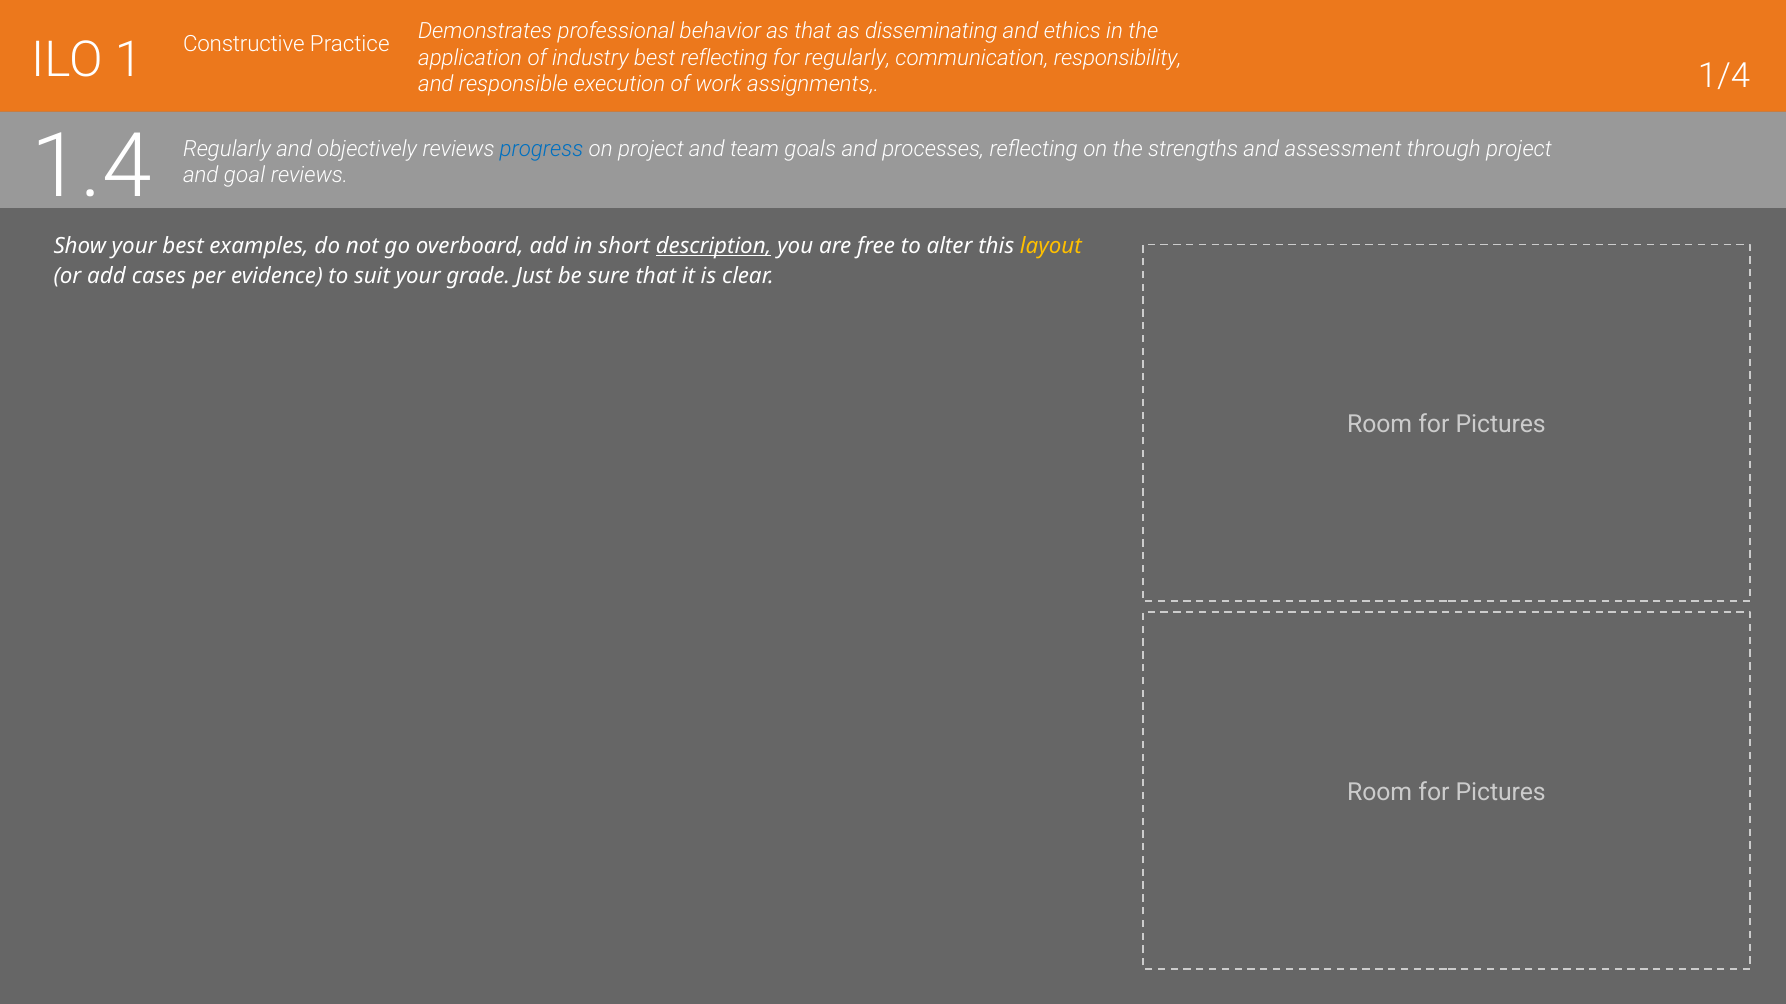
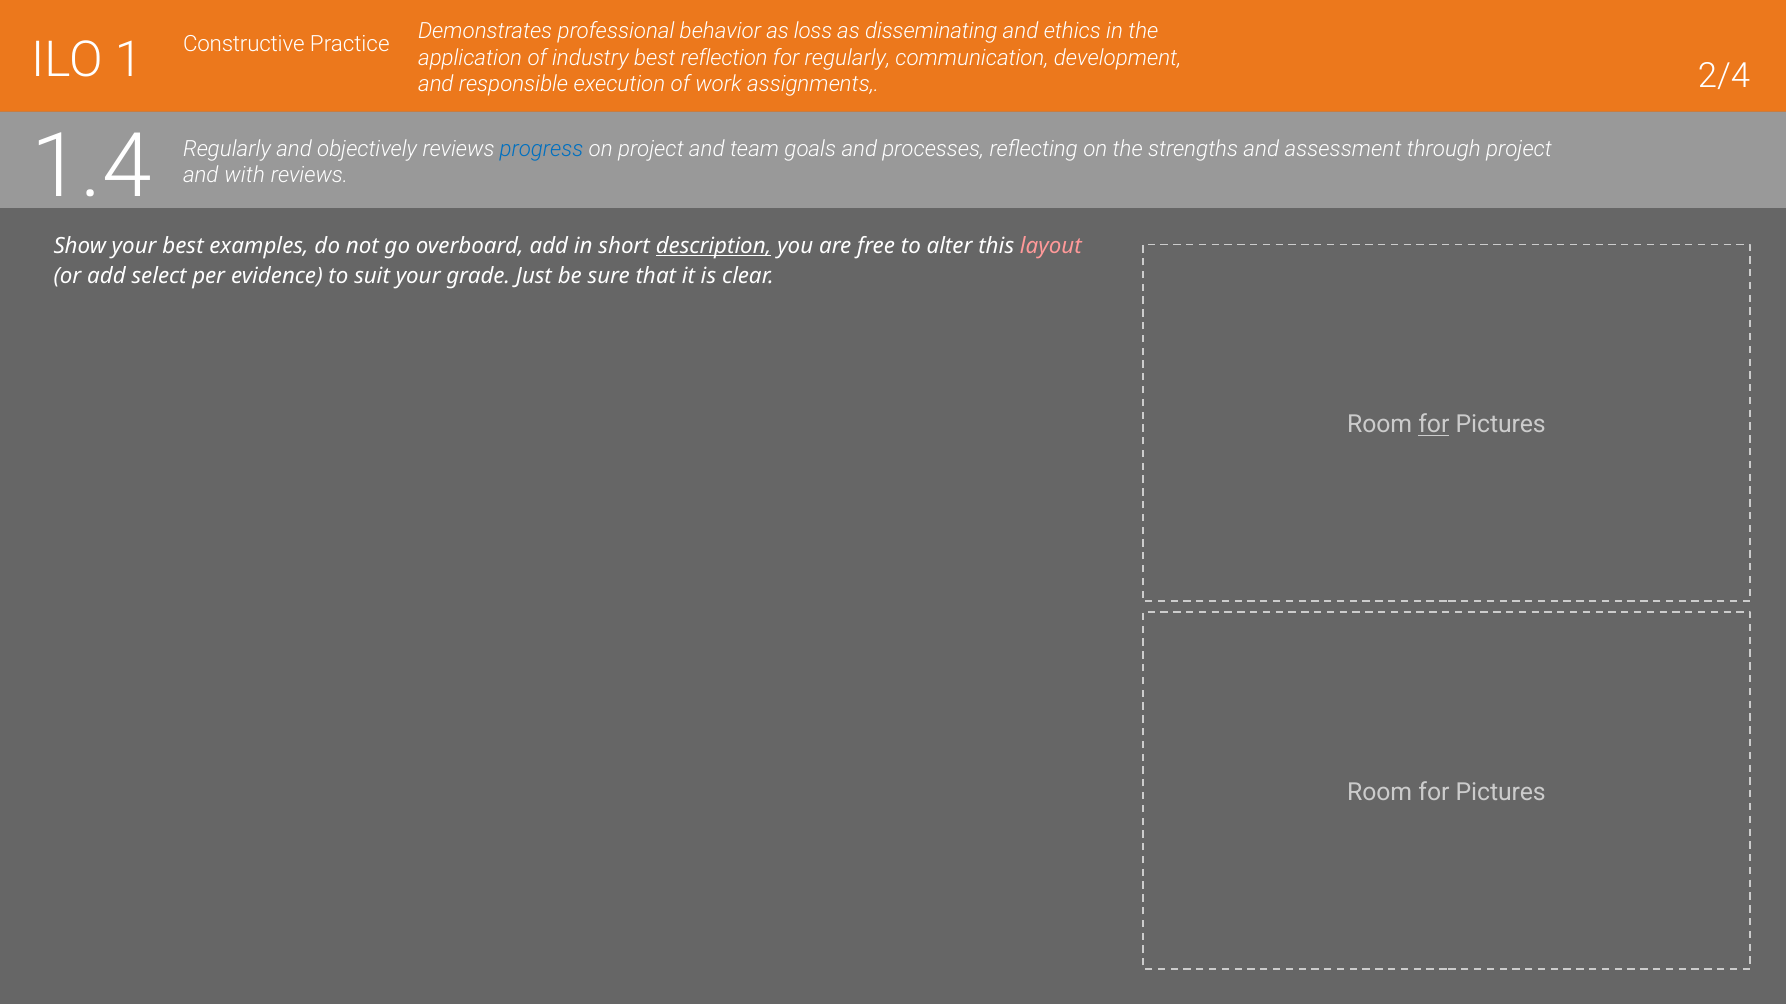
as that: that -> loss
1/4: 1/4 -> 2/4
best reflecting: reflecting -> reflection
responsibility: responsibility -> development
goal: goal -> with
layout colour: yellow -> pink
cases: cases -> select
for at (1434, 425) underline: none -> present
